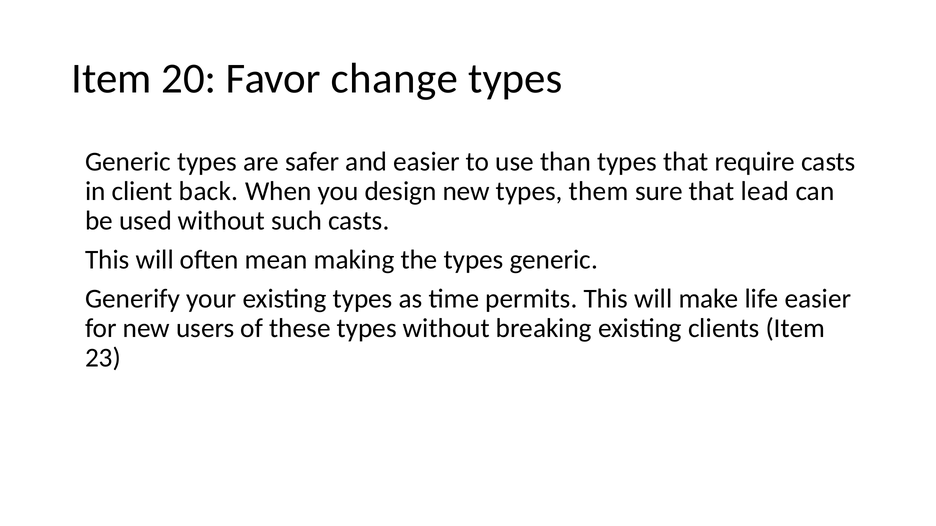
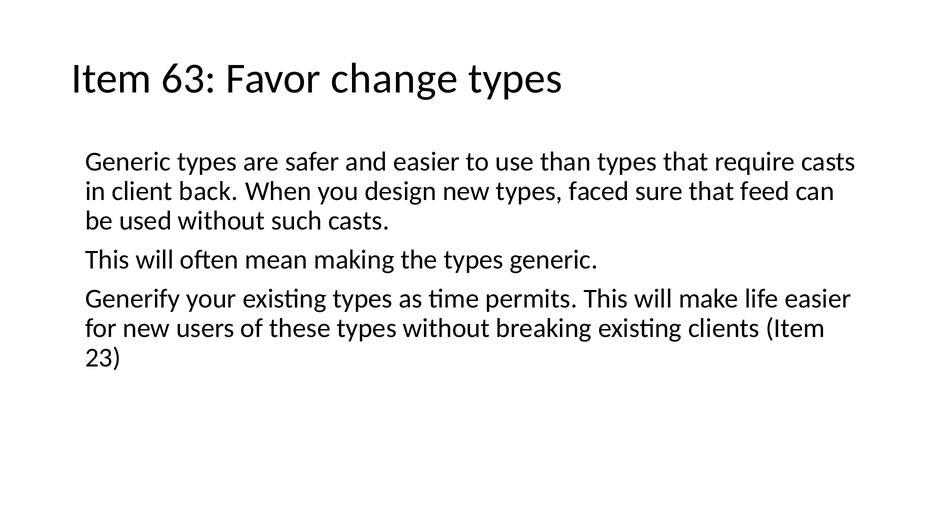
20: 20 -> 63
them: them -> faced
lead: lead -> feed
